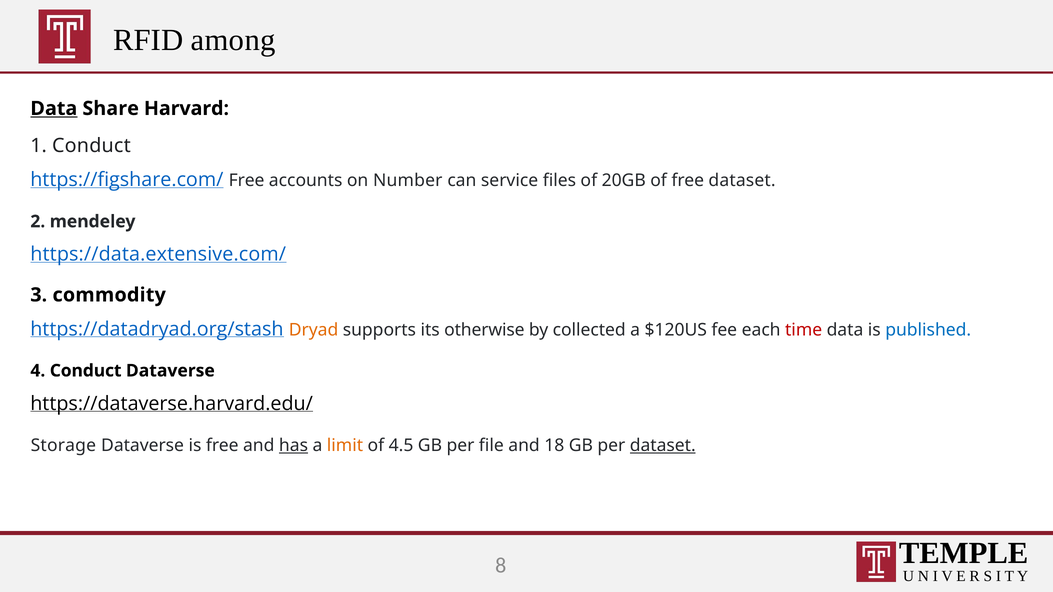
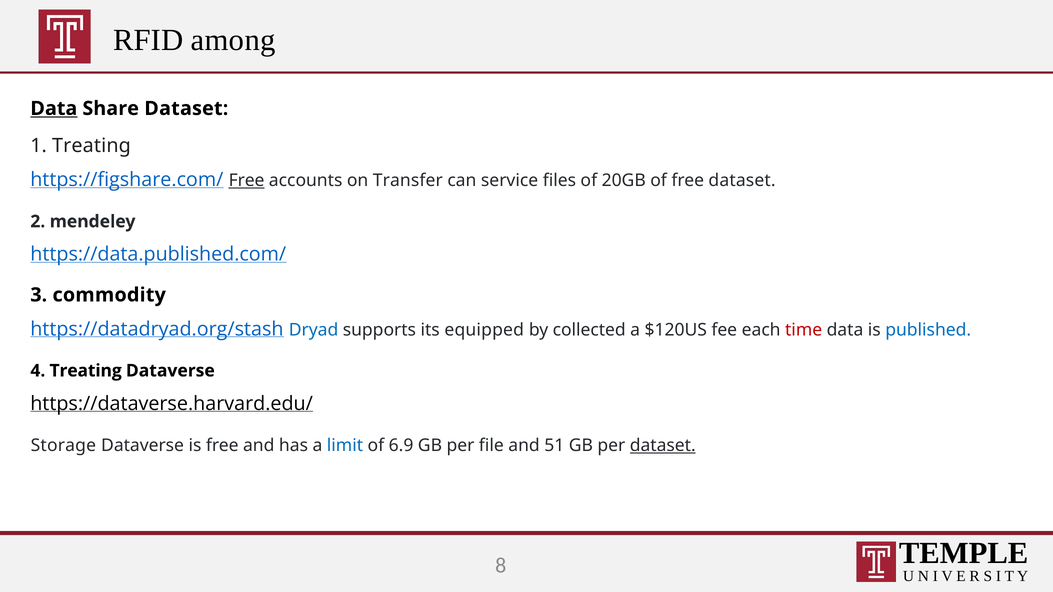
Share Harvard: Harvard -> Dataset
1 Conduct: Conduct -> Treating
Free at (247, 181) underline: none -> present
Number: Number -> Transfer
https://data.extensive.com/: https://data.extensive.com/ -> https://data.published.com/
Dryad colour: orange -> blue
otherwise: otherwise -> equipped
4 Conduct: Conduct -> Treating
has underline: present -> none
limit colour: orange -> blue
4.5: 4.5 -> 6.9
18: 18 -> 51
